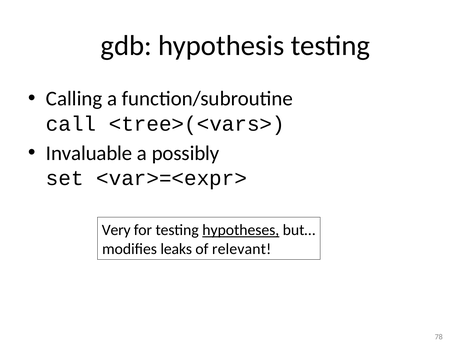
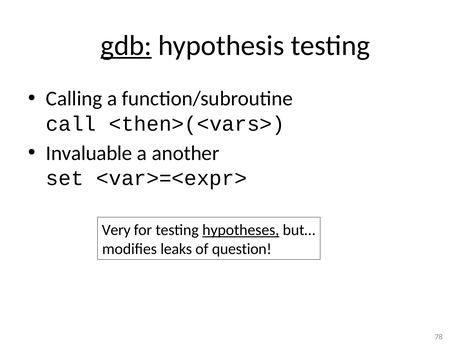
gdb underline: none -> present
<tree>(<vars>: <tree>(<vars> -> <then>(<vars>
possibly: possibly -> another
relevant: relevant -> question
